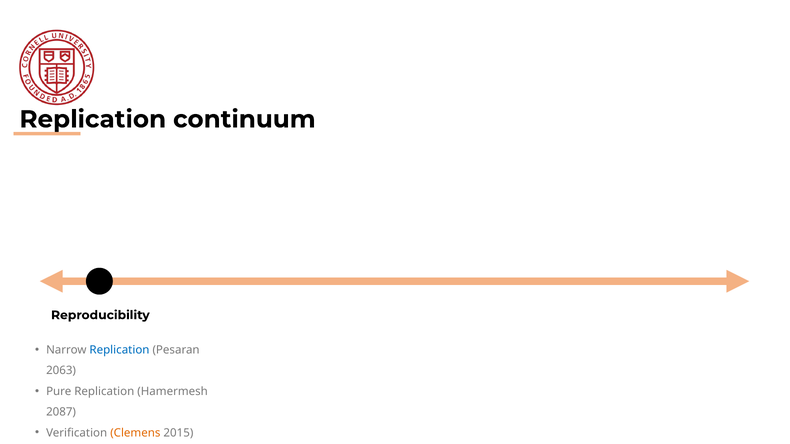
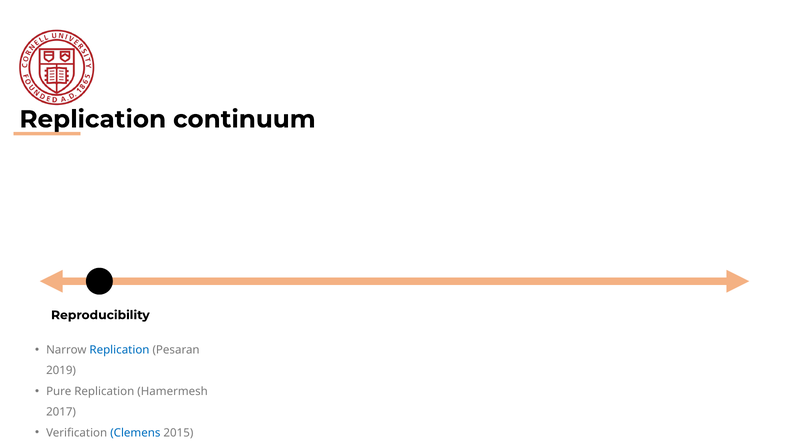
2063: 2063 -> 2019
2087: 2087 -> 2017
Clemens colour: orange -> blue
